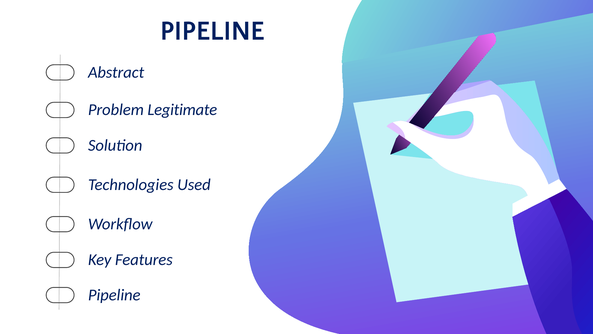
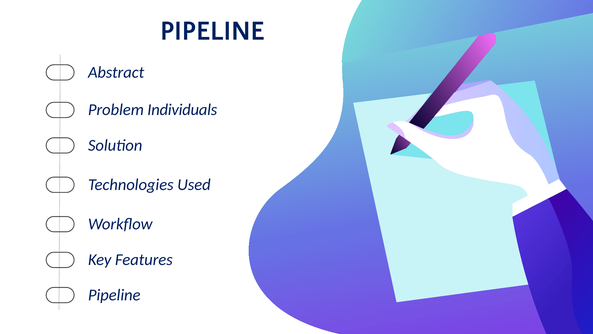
Legitimate: Legitimate -> Individuals
